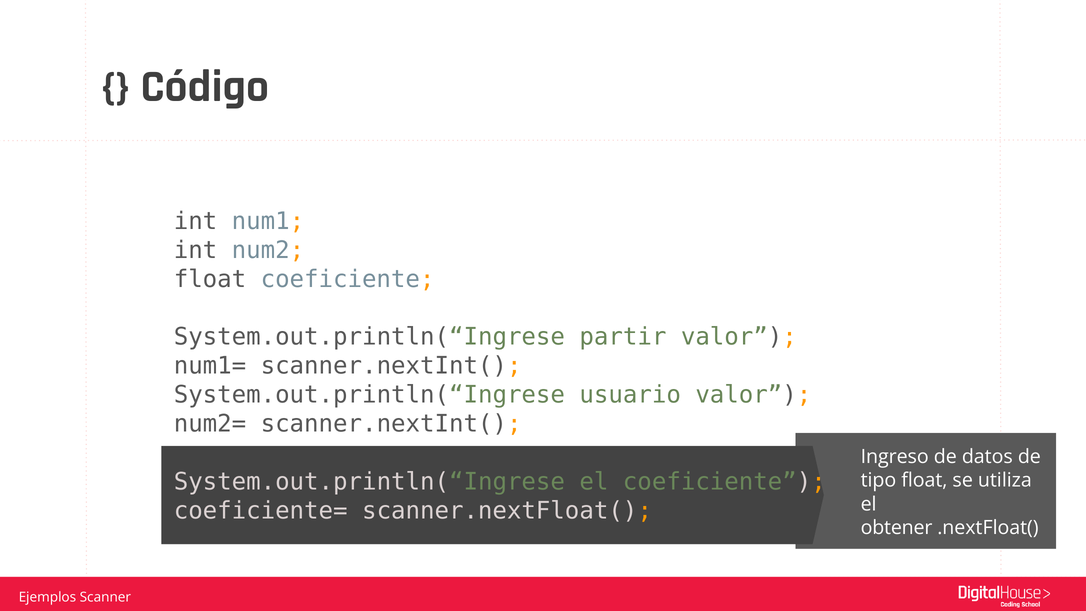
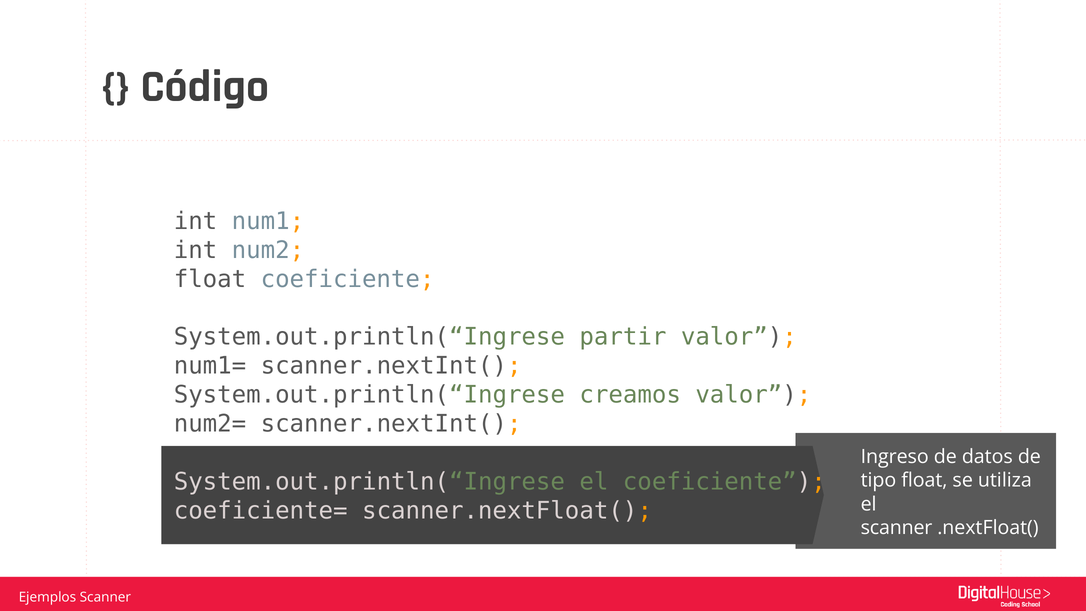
usuario: usuario -> creamos
obtener at (897, 528): obtener -> scanner
